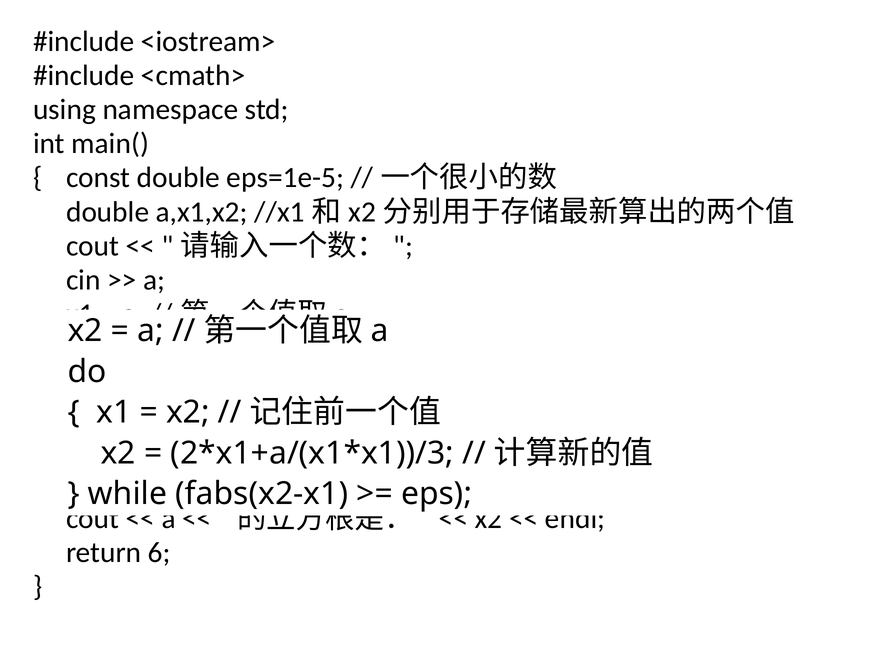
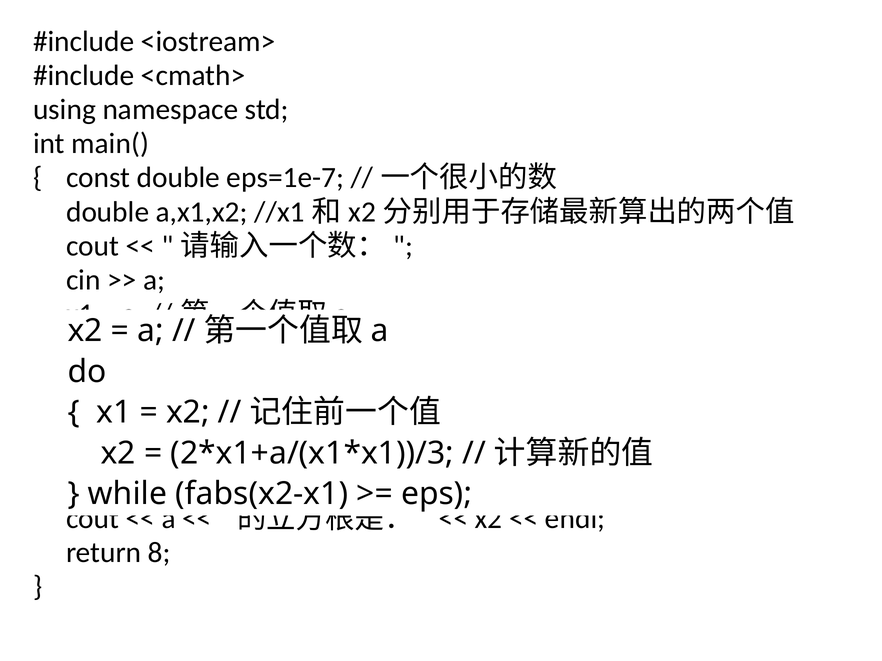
eps=1e-5: eps=1e-5 -> eps=1e-7
6: 6 -> 8
